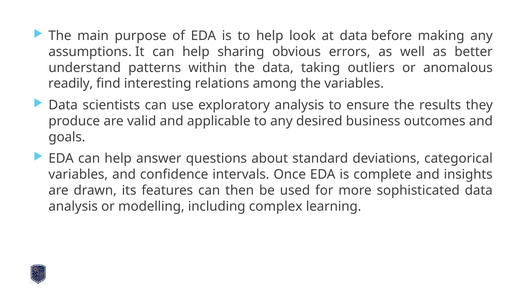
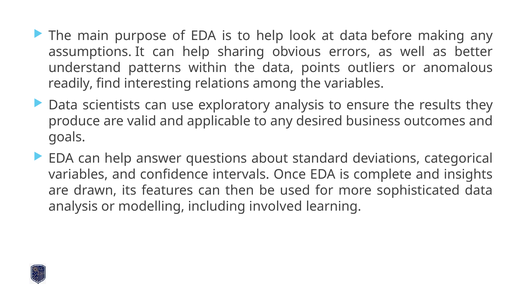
taking: taking -> points
complex: complex -> involved
